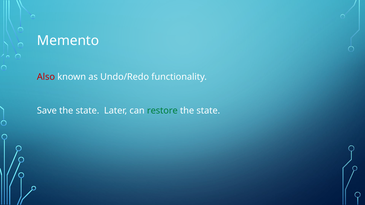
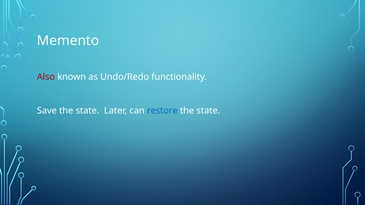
restore colour: green -> blue
